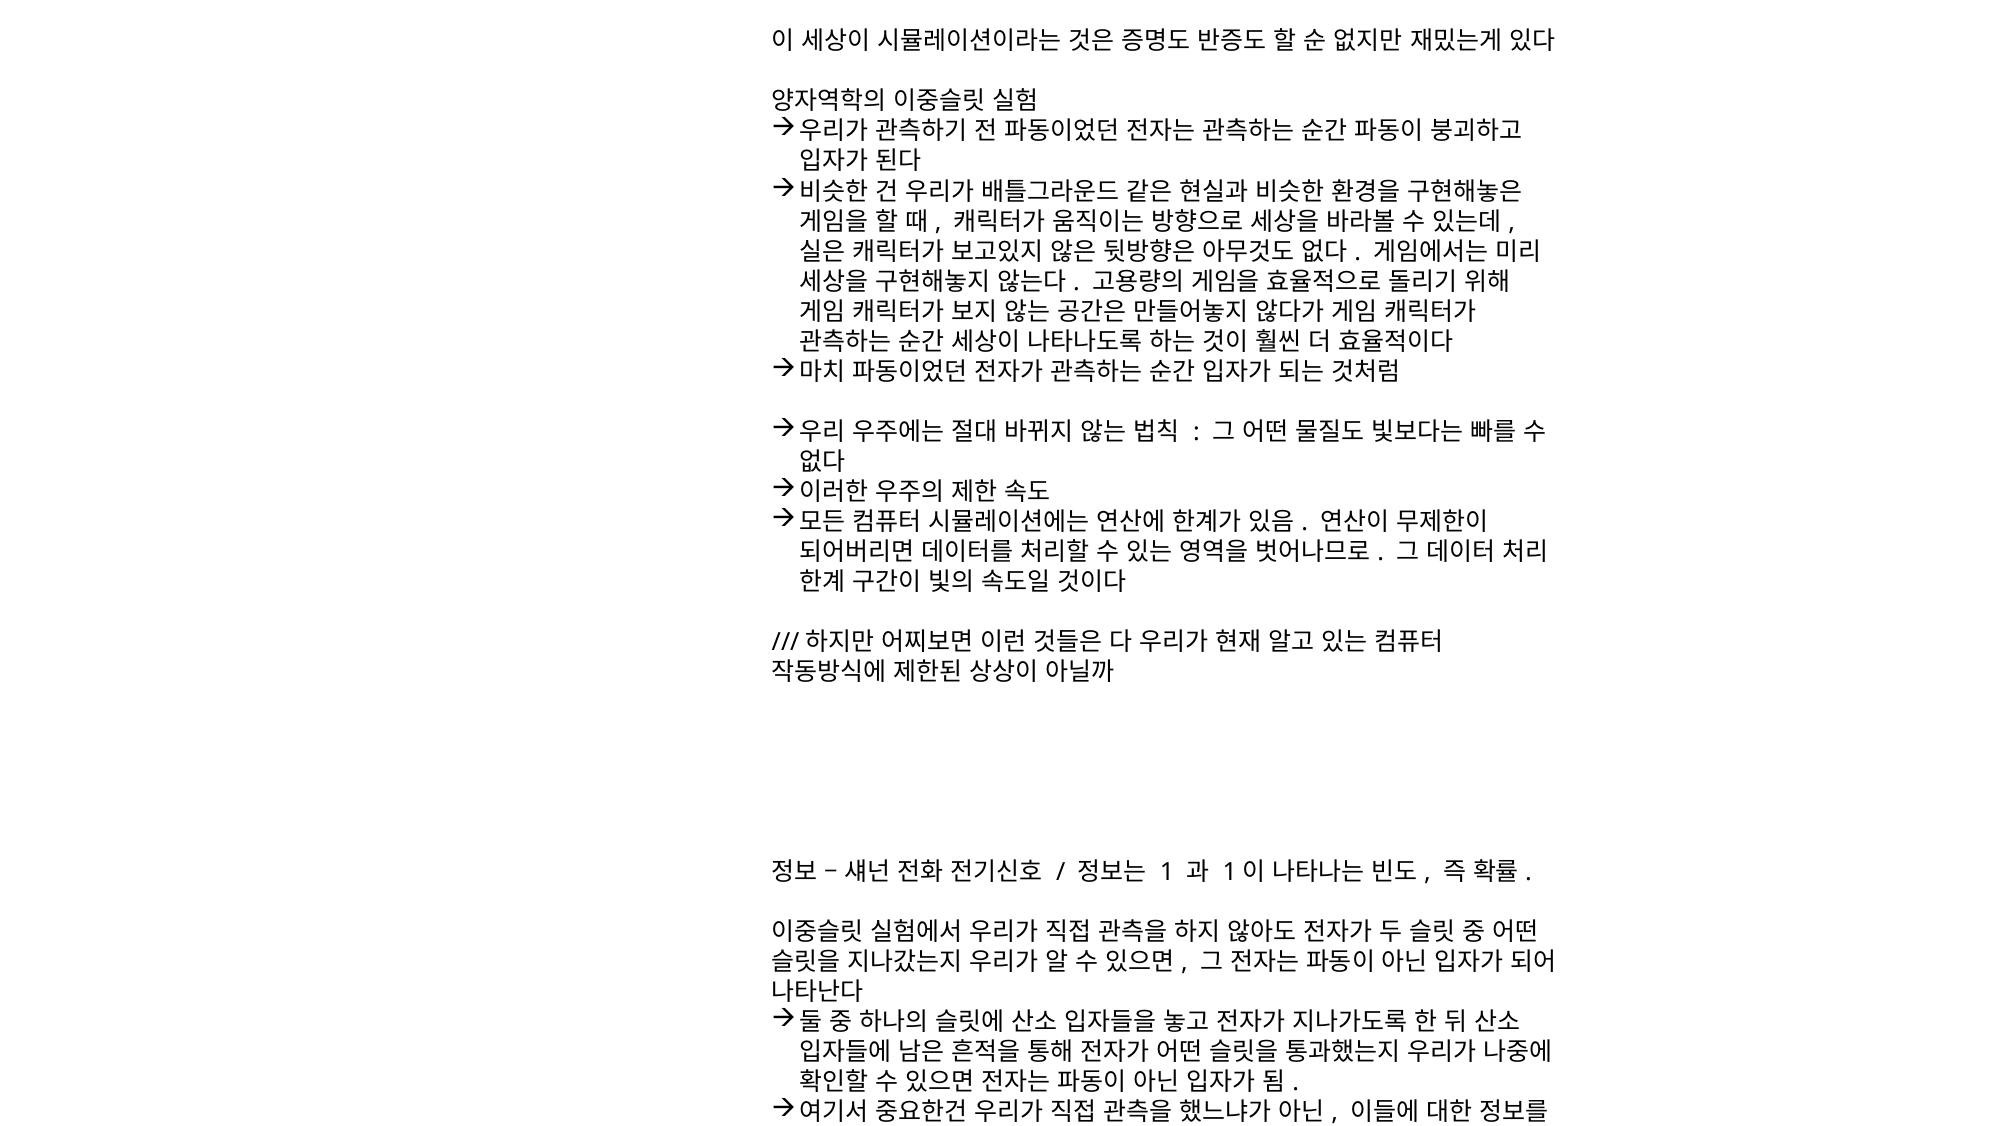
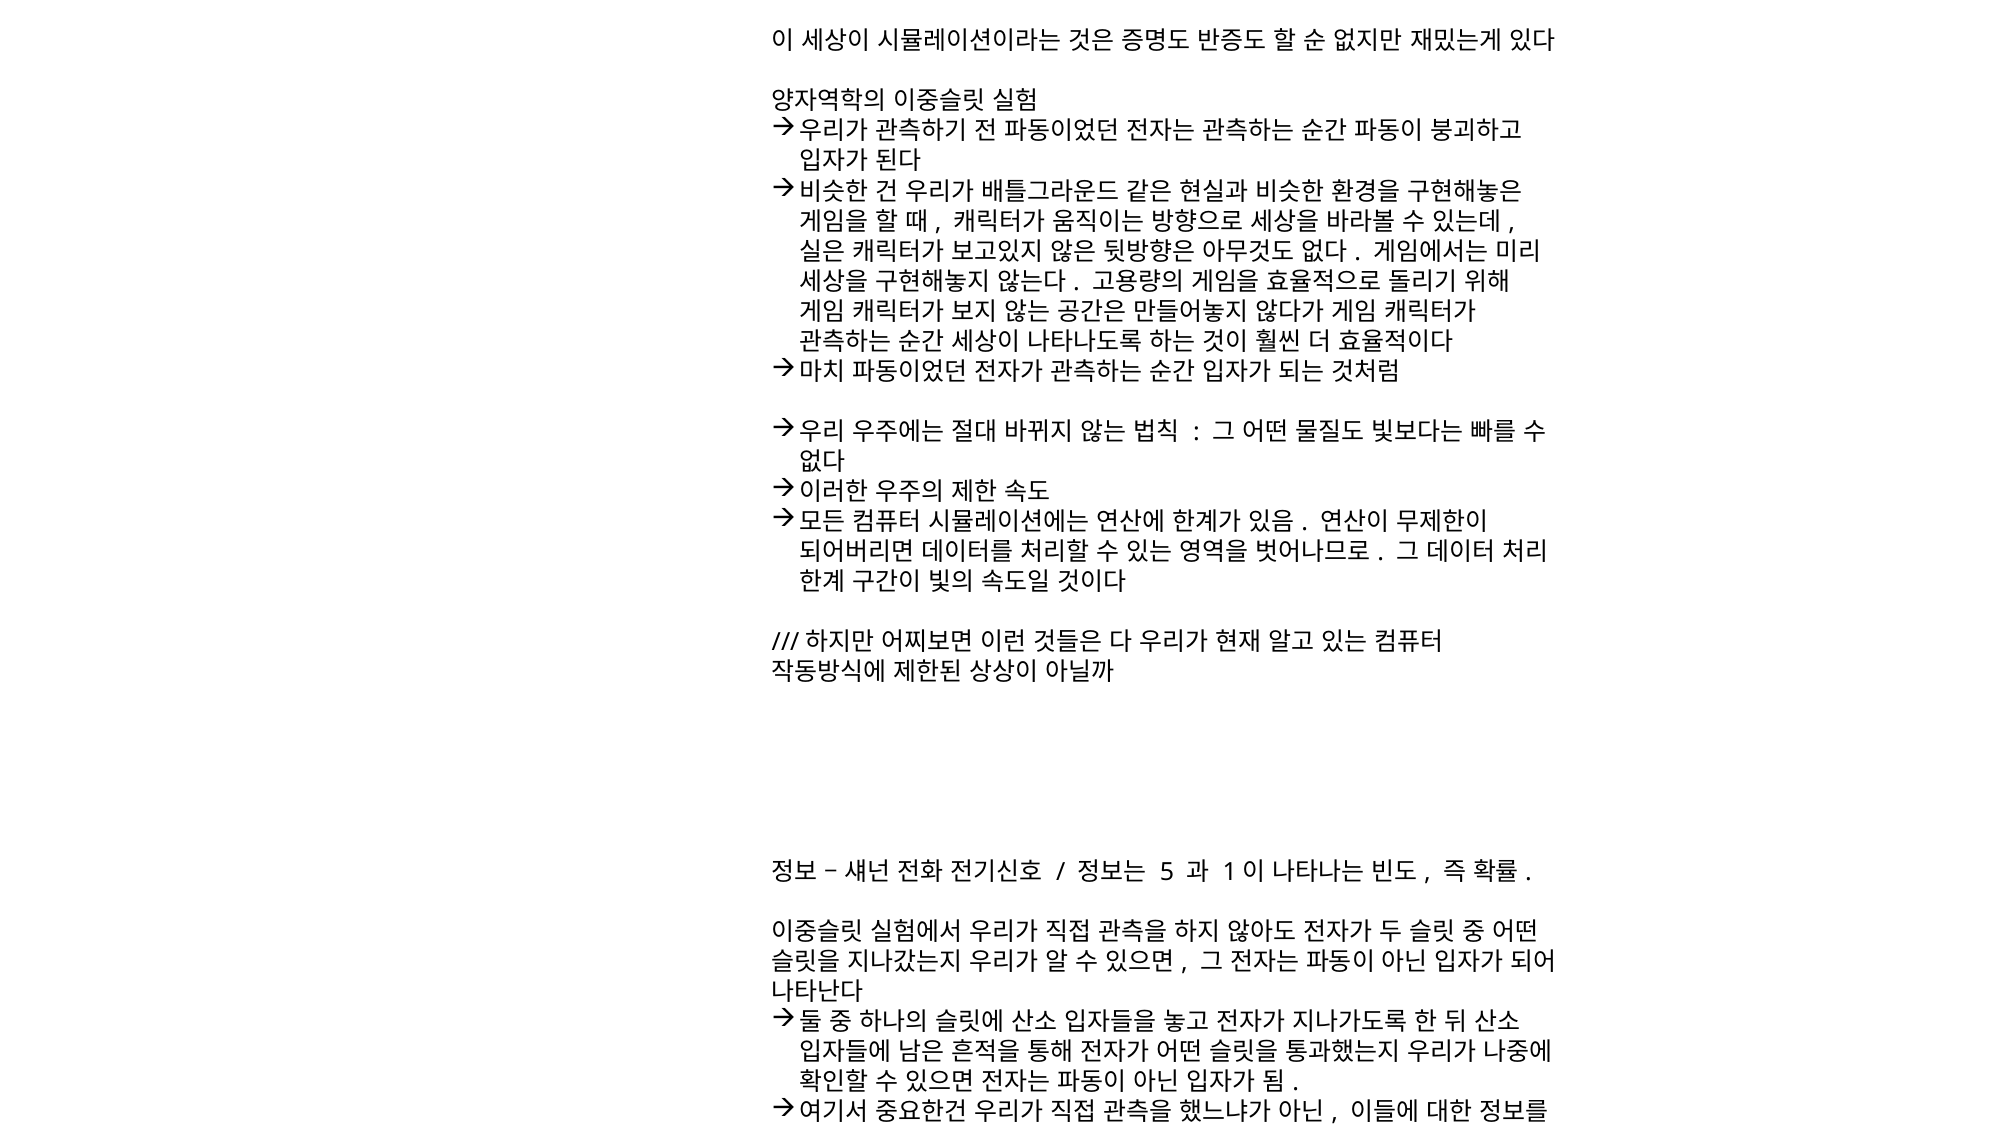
1: 1 -> 5
